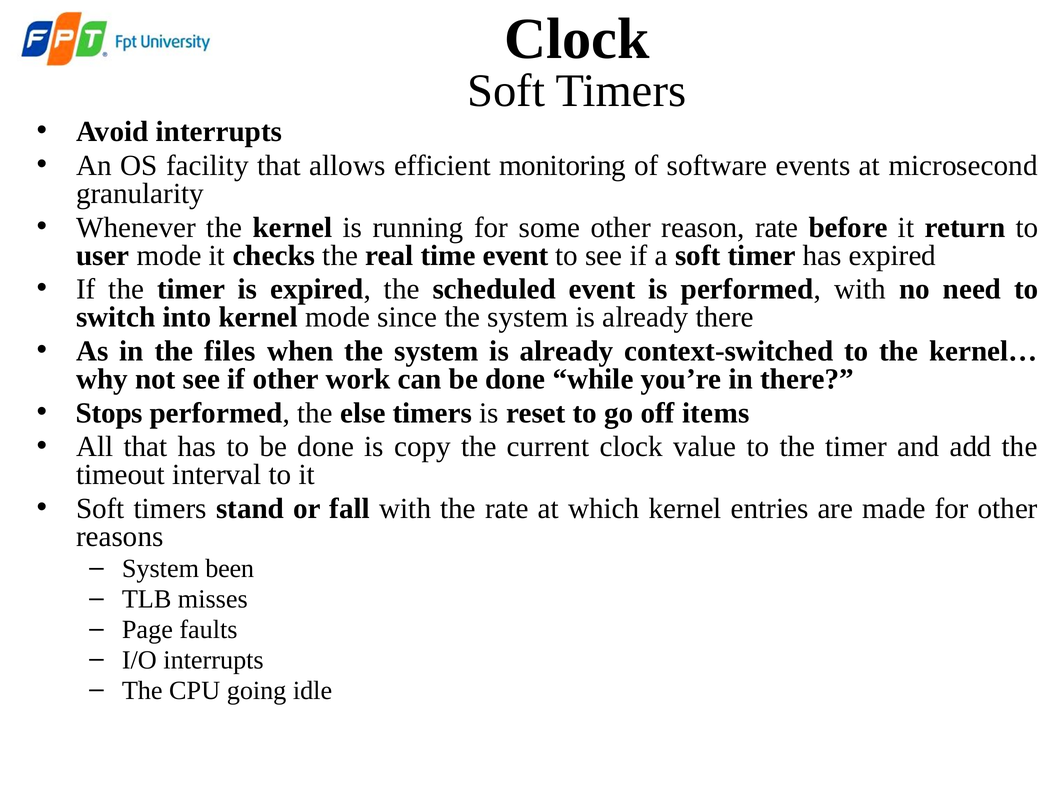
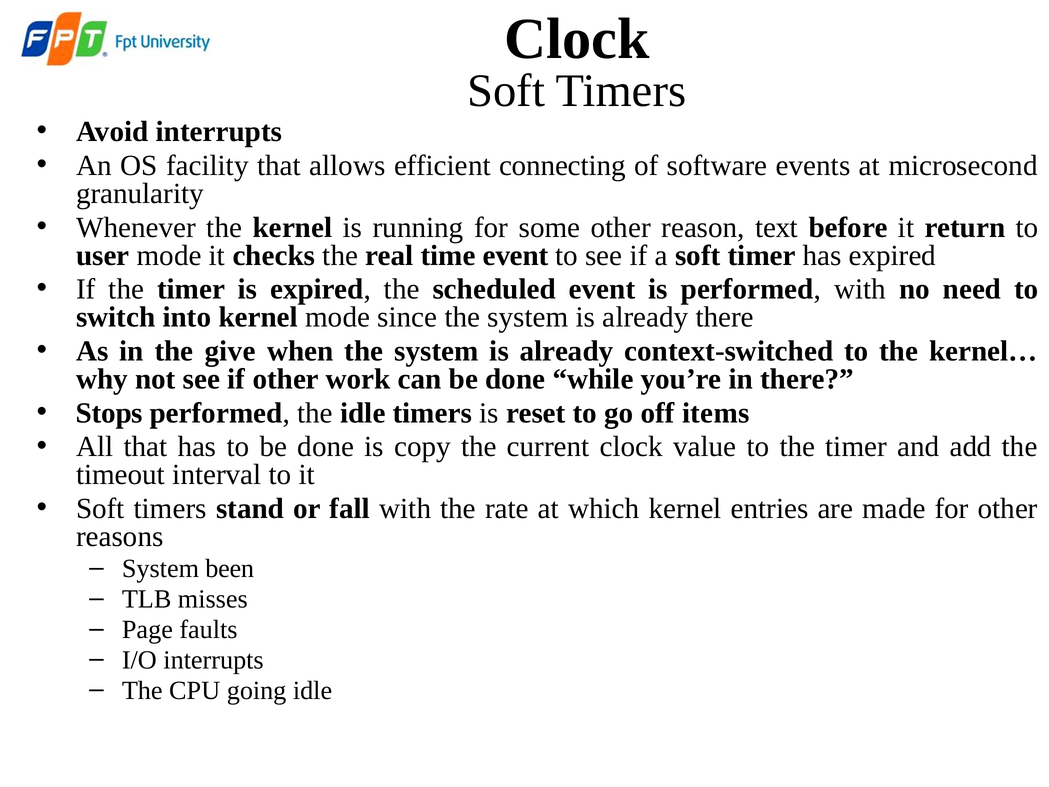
monitoring: monitoring -> connecting
reason rate: rate -> text
files: files -> give
the else: else -> idle
